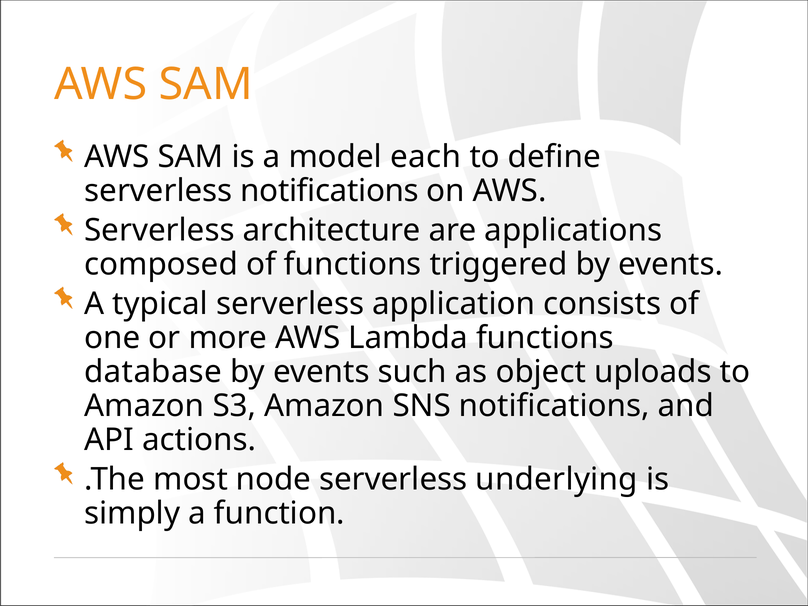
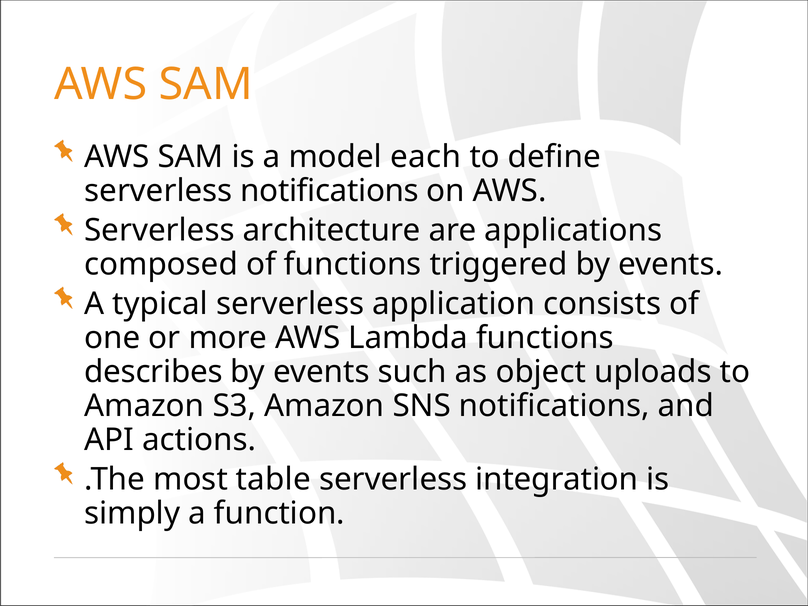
database: database -> describes
node: node -> table
underlying: underlying -> integration
